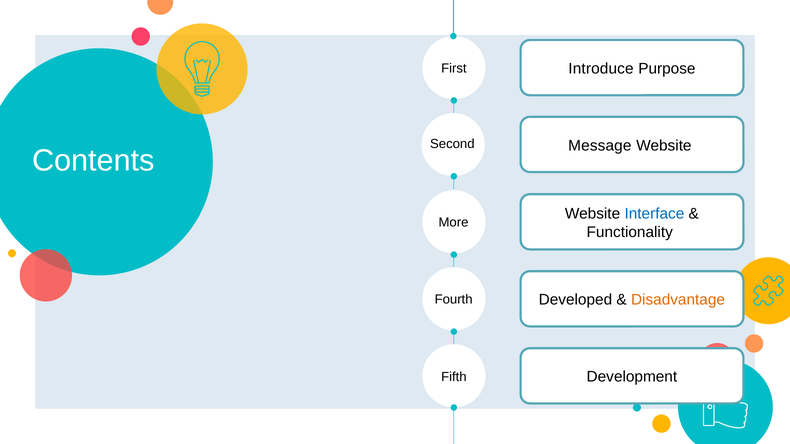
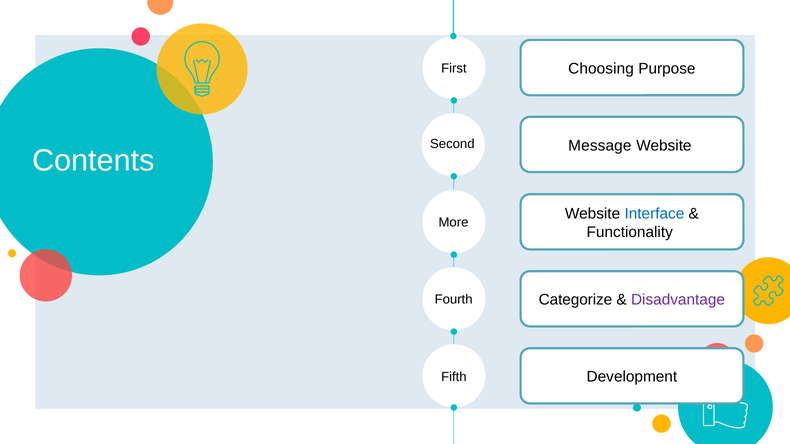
Introduce: Introduce -> Choosing
Developed: Developed -> Categorize
Disadvantage colour: orange -> purple
